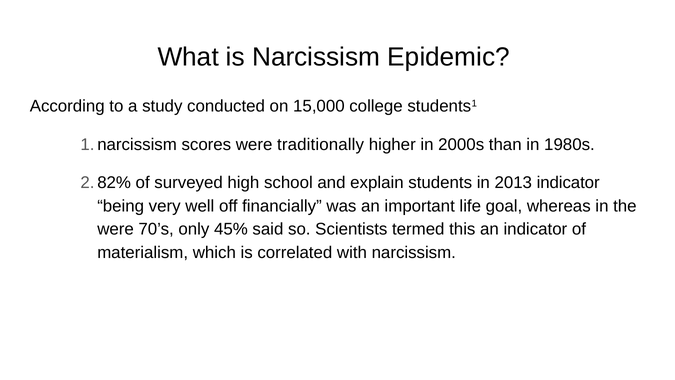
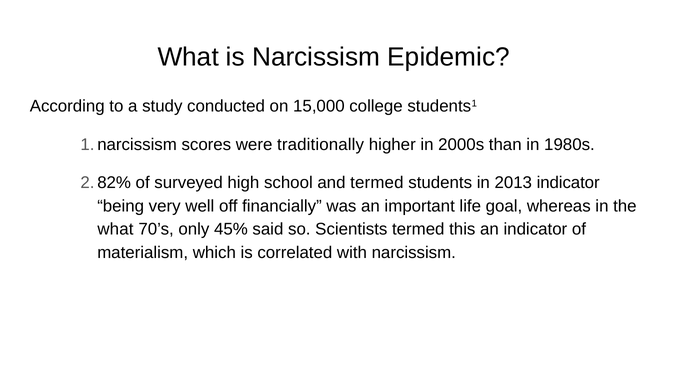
and explain: explain -> termed
were at (116, 229): were -> what
